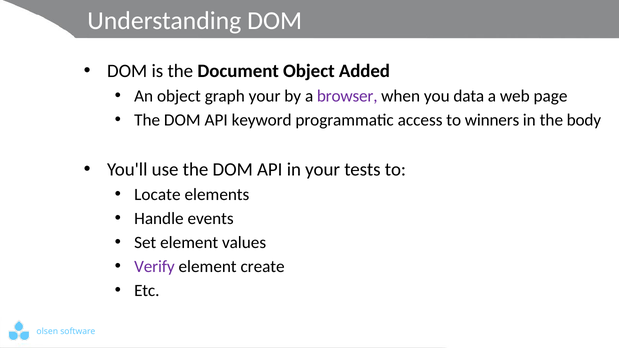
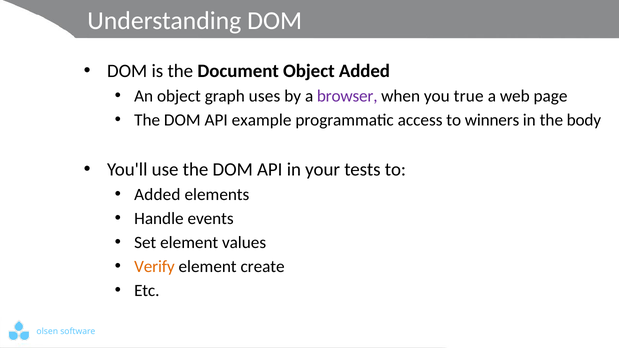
graph your: your -> uses
data: data -> true
keyword: keyword -> example
Locate at (157, 195): Locate -> Added
Verify colour: purple -> orange
